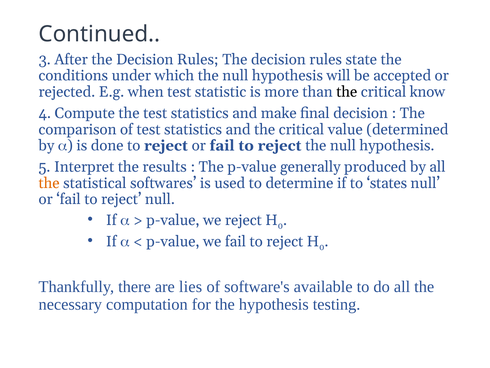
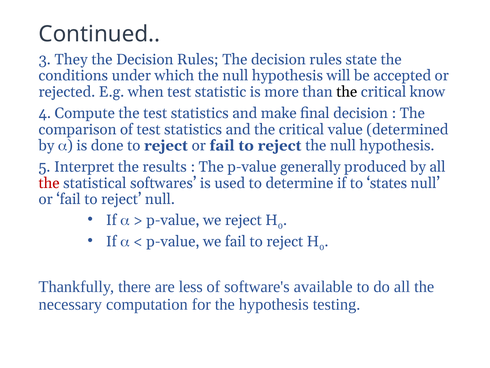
After: After -> They
the at (49, 183) colour: orange -> red
lies: lies -> less
